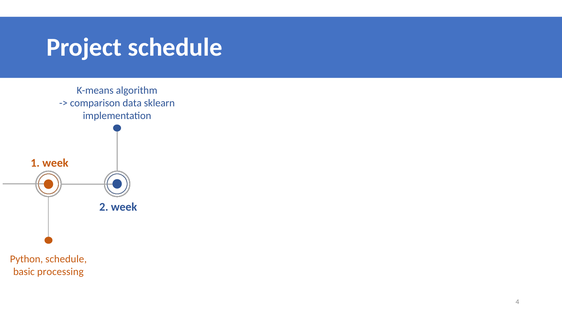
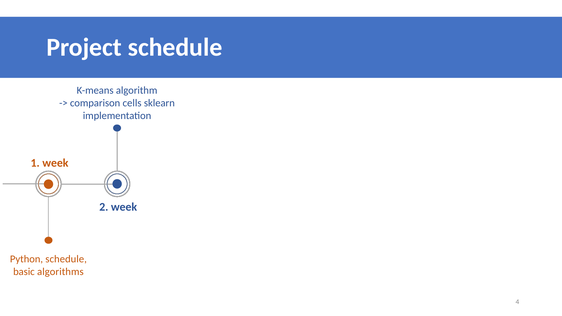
data: data -> cells
processing: processing -> algorithms
